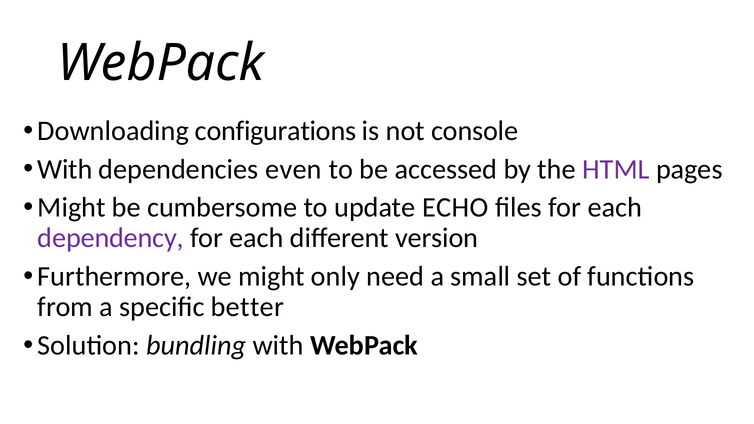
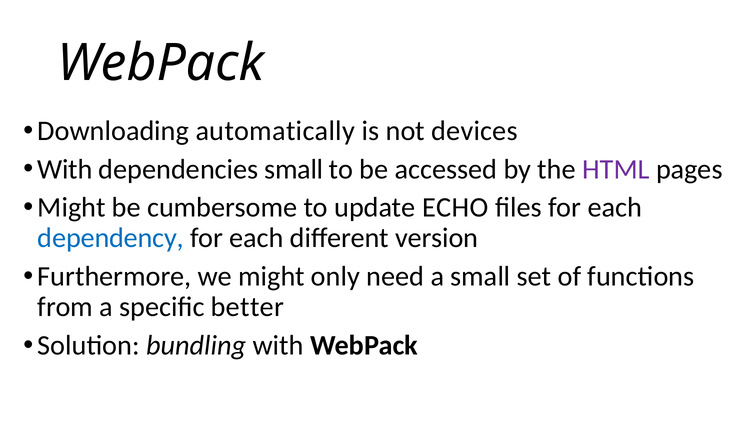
configurations: configurations -> automatically
console: console -> devices
dependencies even: even -> small
dependency colour: purple -> blue
